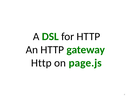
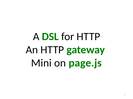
Http at (41, 63): Http -> Mini
